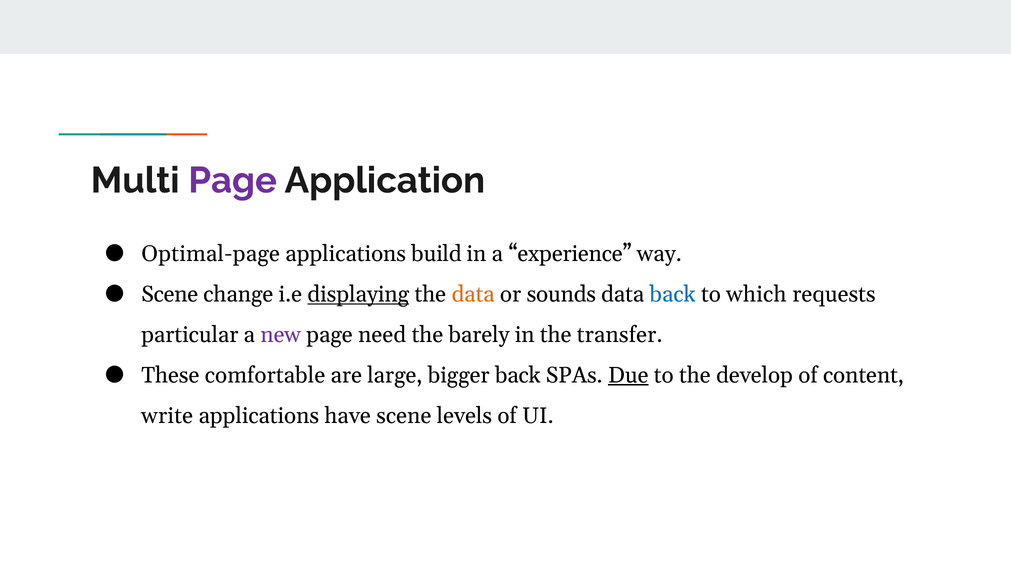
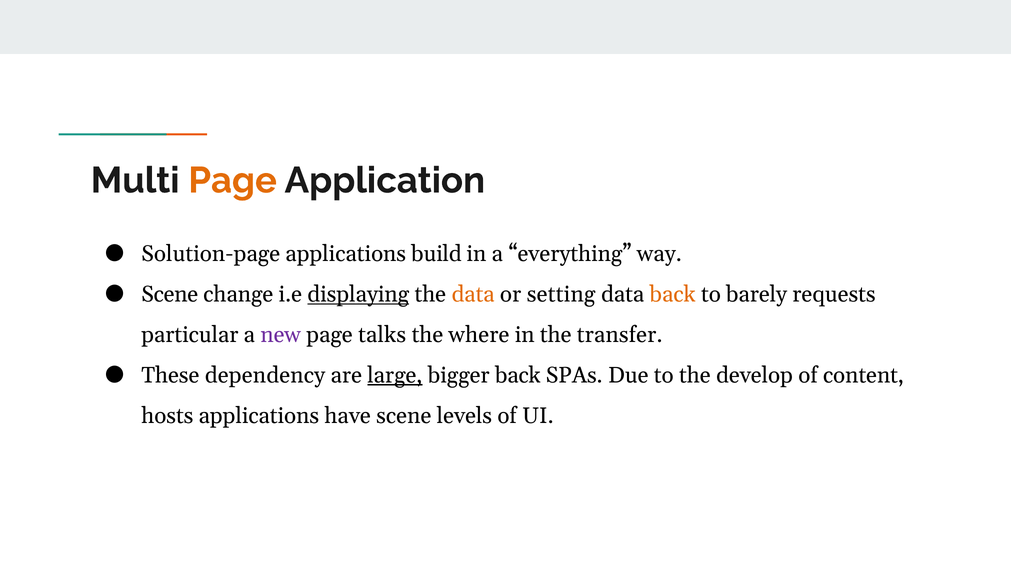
Page at (233, 180) colour: purple -> orange
Optimal-page: Optimal-page -> Solution-page
experience: experience -> everything
sounds: sounds -> setting
back at (673, 294) colour: blue -> orange
which: which -> barely
need: need -> talks
barely: barely -> where
comfortable: comfortable -> dependency
large underline: none -> present
Due underline: present -> none
write: write -> hosts
